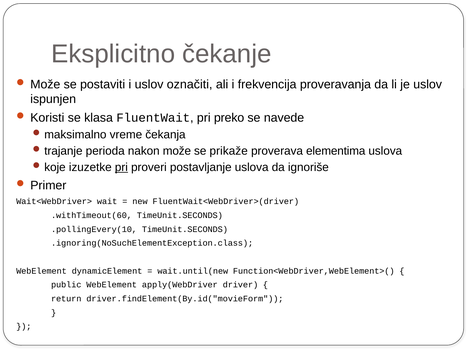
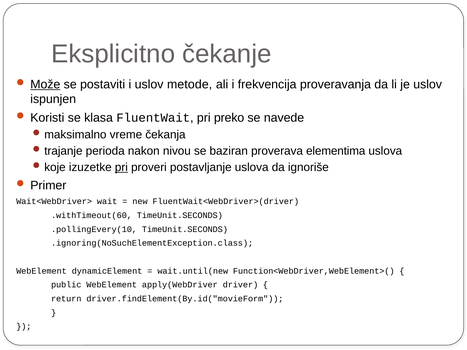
Može at (45, 84) underline: none -> present
označiti: označiti -> metode
nakon može: može -> nivou
prikaže: prikaže -> baziran
